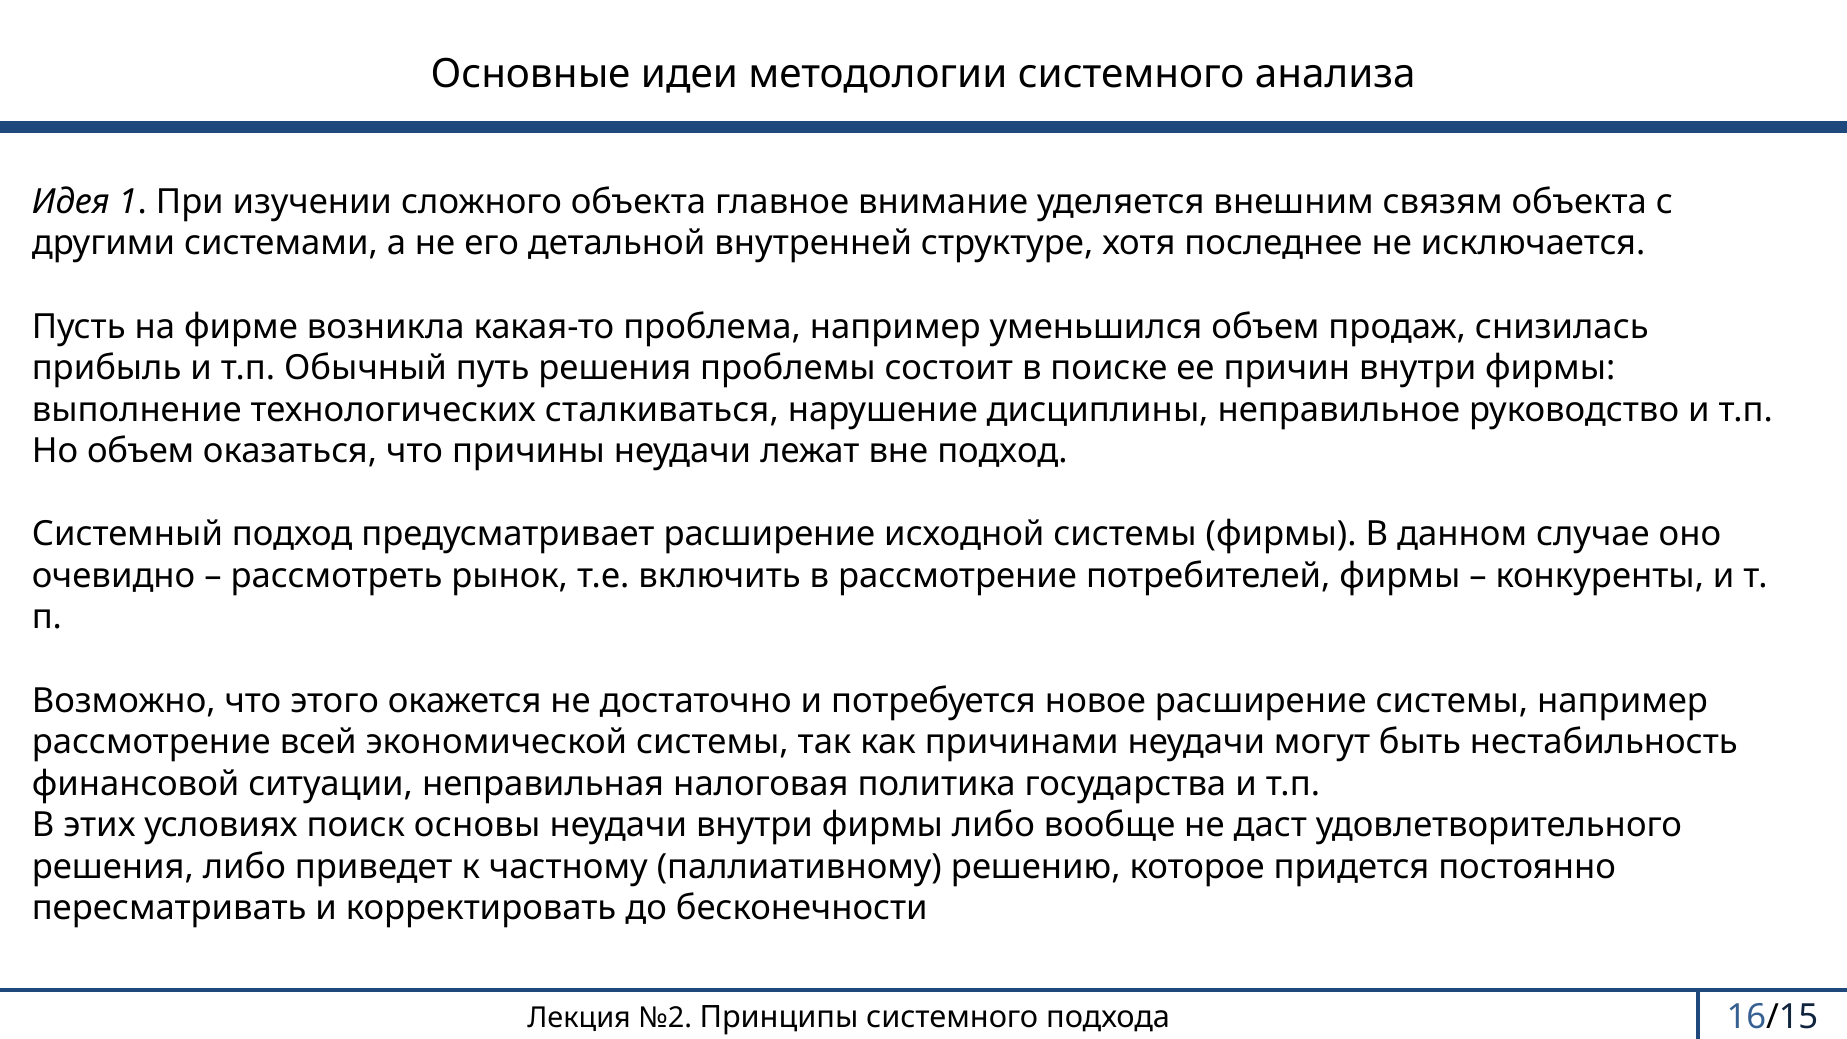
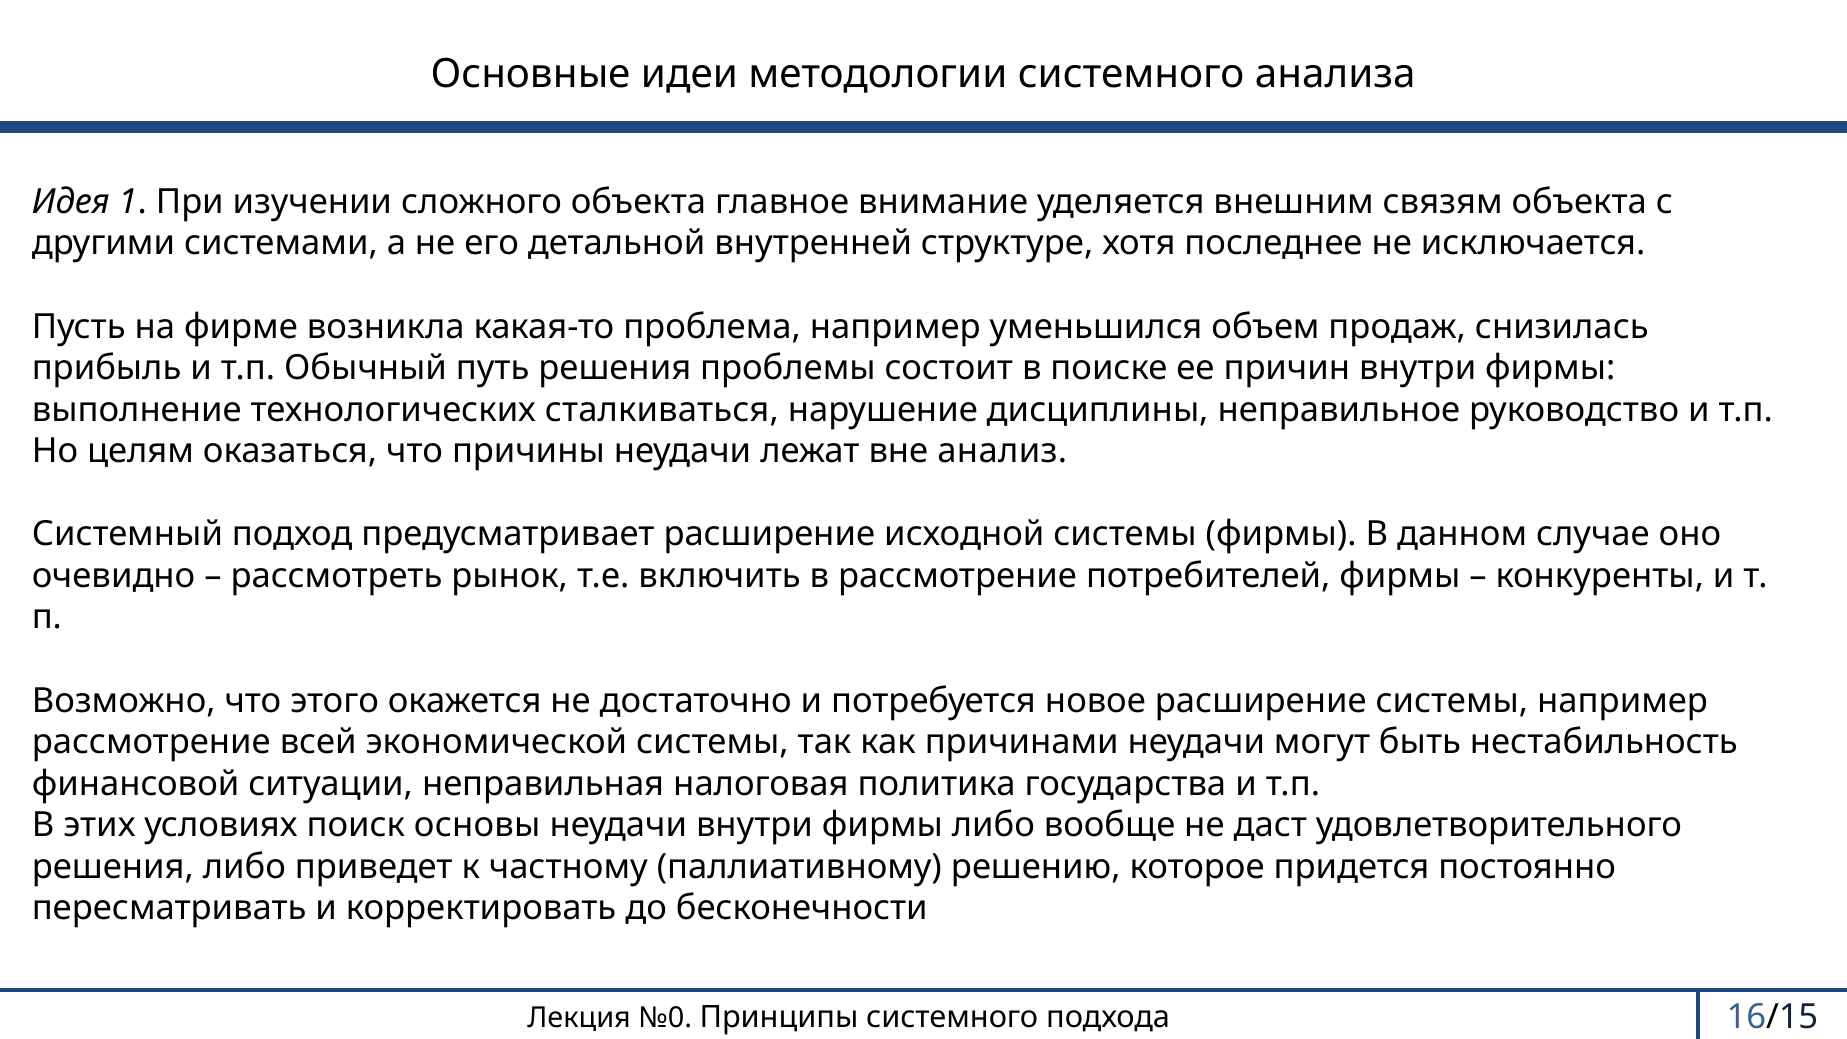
Но объем: объем -> целям
вне подход: подход -> анализ
№2: №2 -> №0
